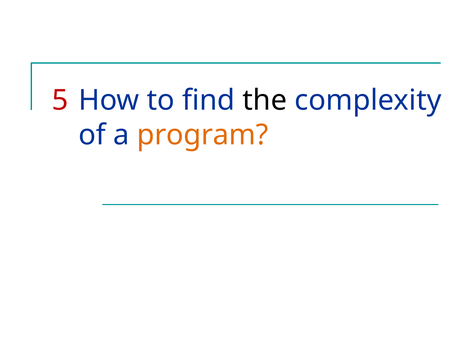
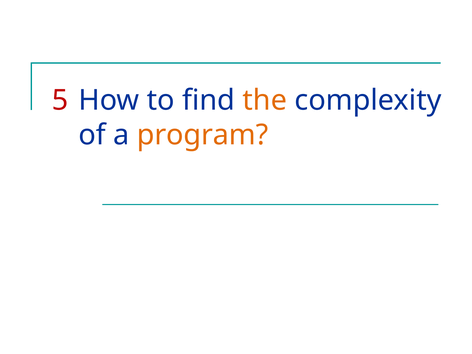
the colour: black -> orange
